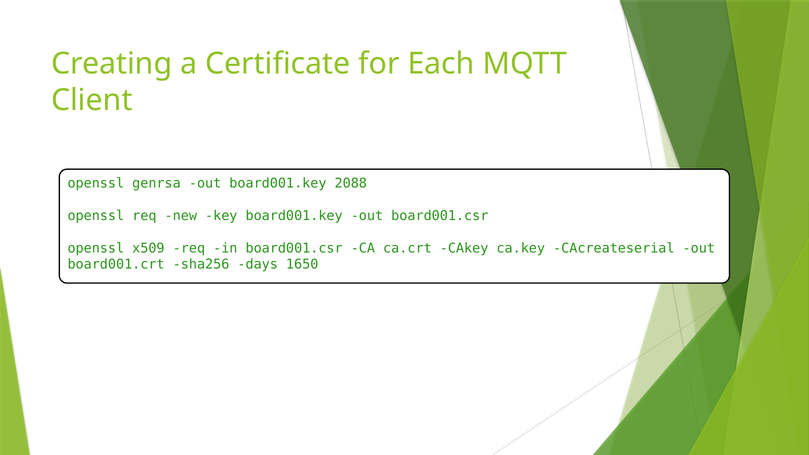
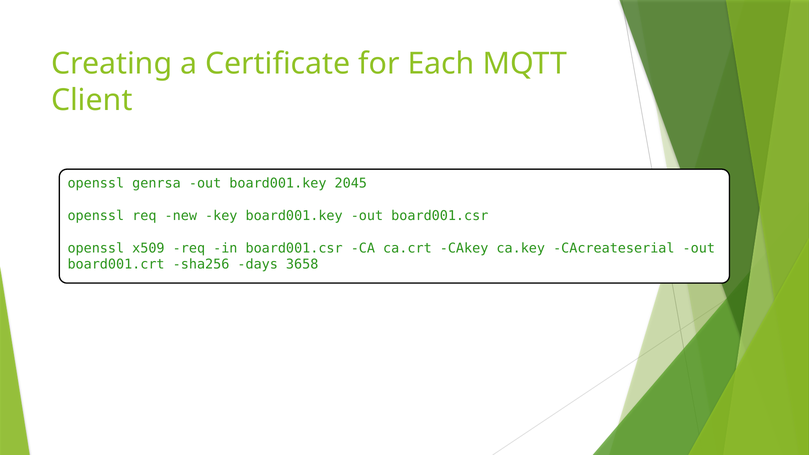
2088: 2088 -> 2045
1650: 1650 -> 3658
